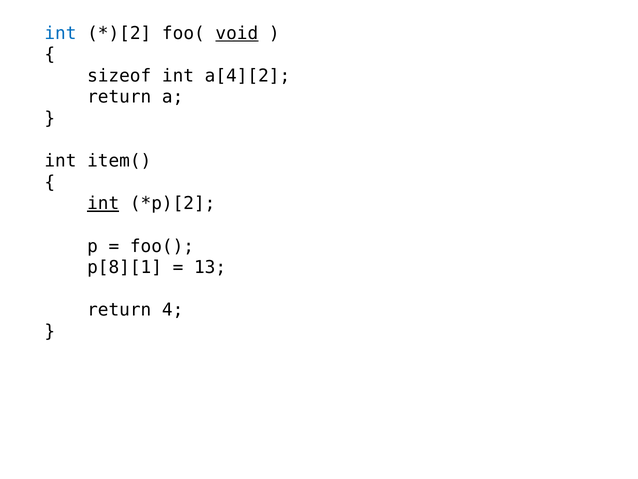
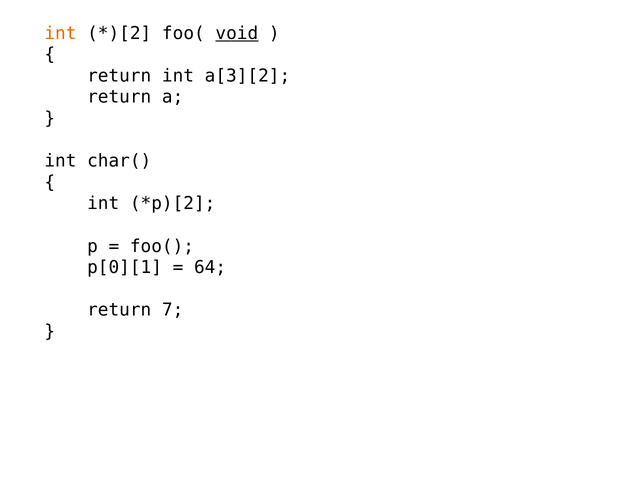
int at (60, 33) colour: blue -> orange
sizeof at (119, 76): sizeof -> return
a[4][2: a[4][2 -> a[3][2
item(: item( -> char(
int at (103, 203) underline: present -> none
p[8][1: p[8][1 -> p[0][1
13: 13 -> 64
4: 4 -> 7
